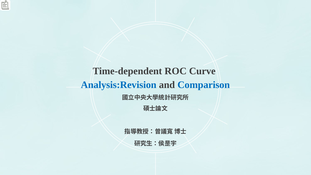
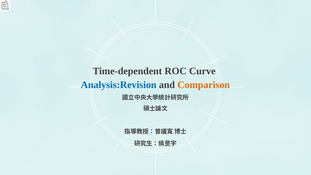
Comparison colour: blue -> orange
